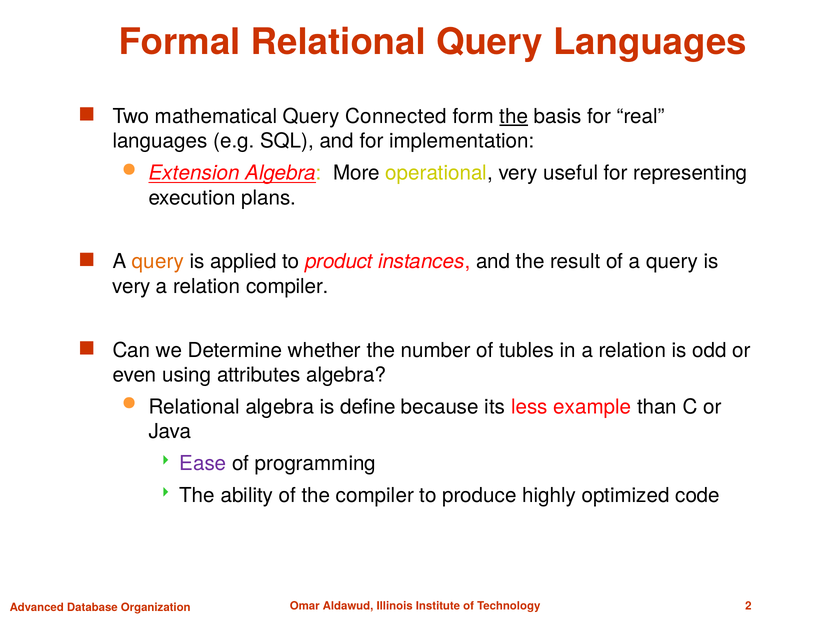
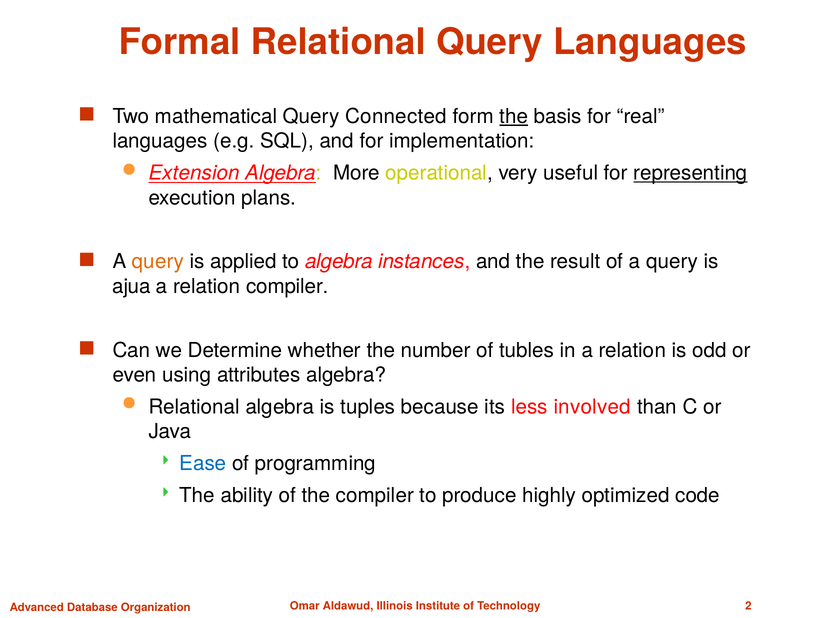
representing underline: none -> present
to product: product -> algebra
very at (131, 286): very -> ajua
define: define -> tuples
example: example -> involved
Ease colour: purple -> blue
